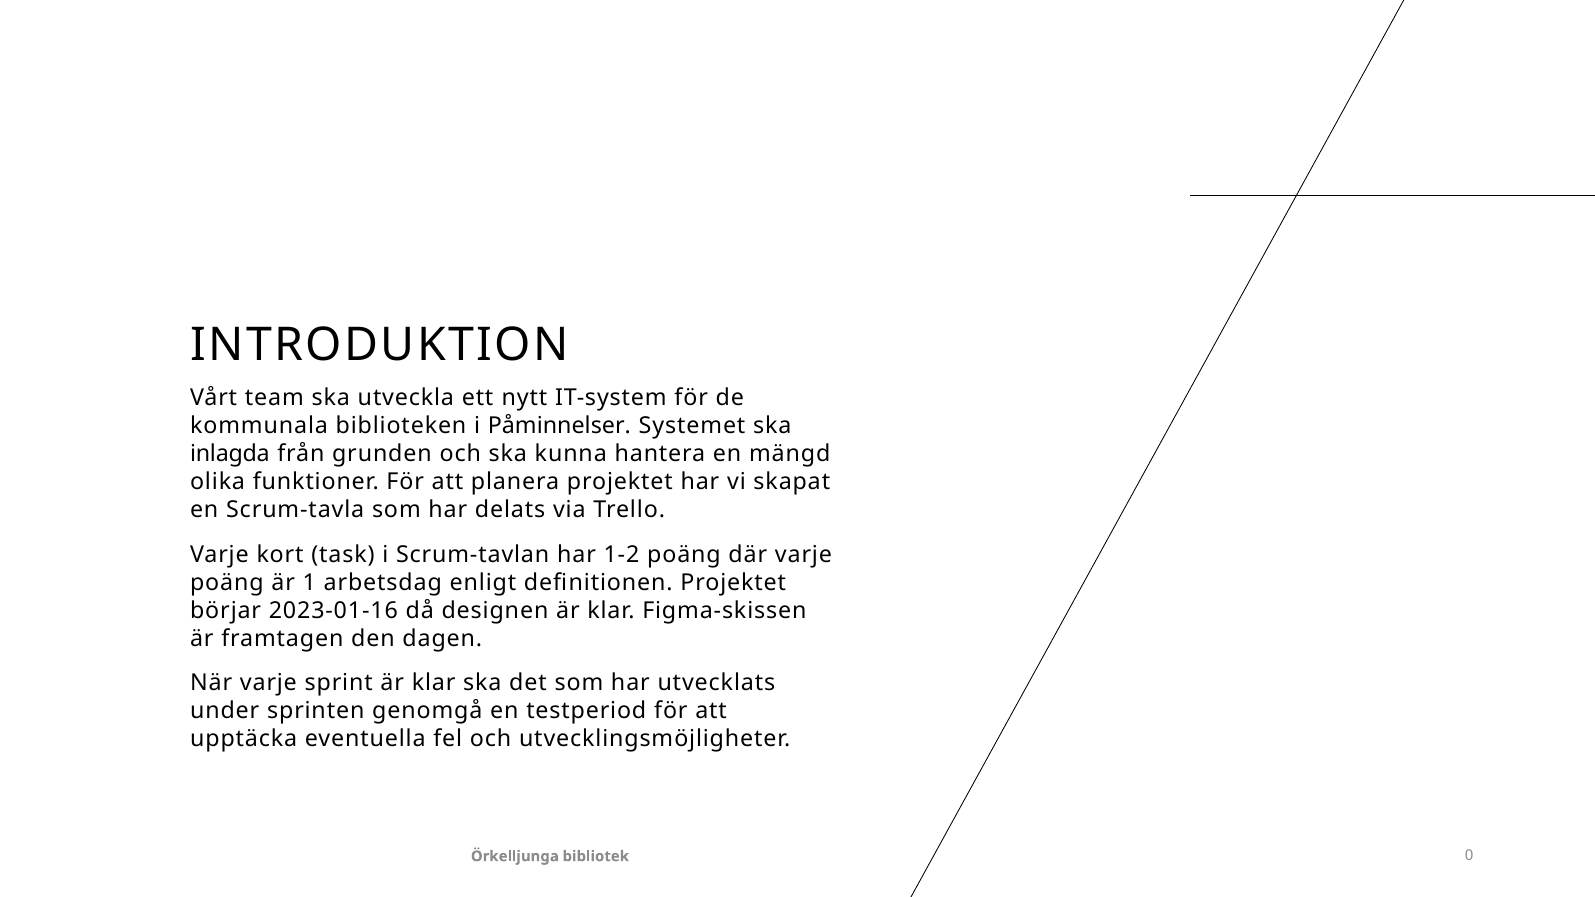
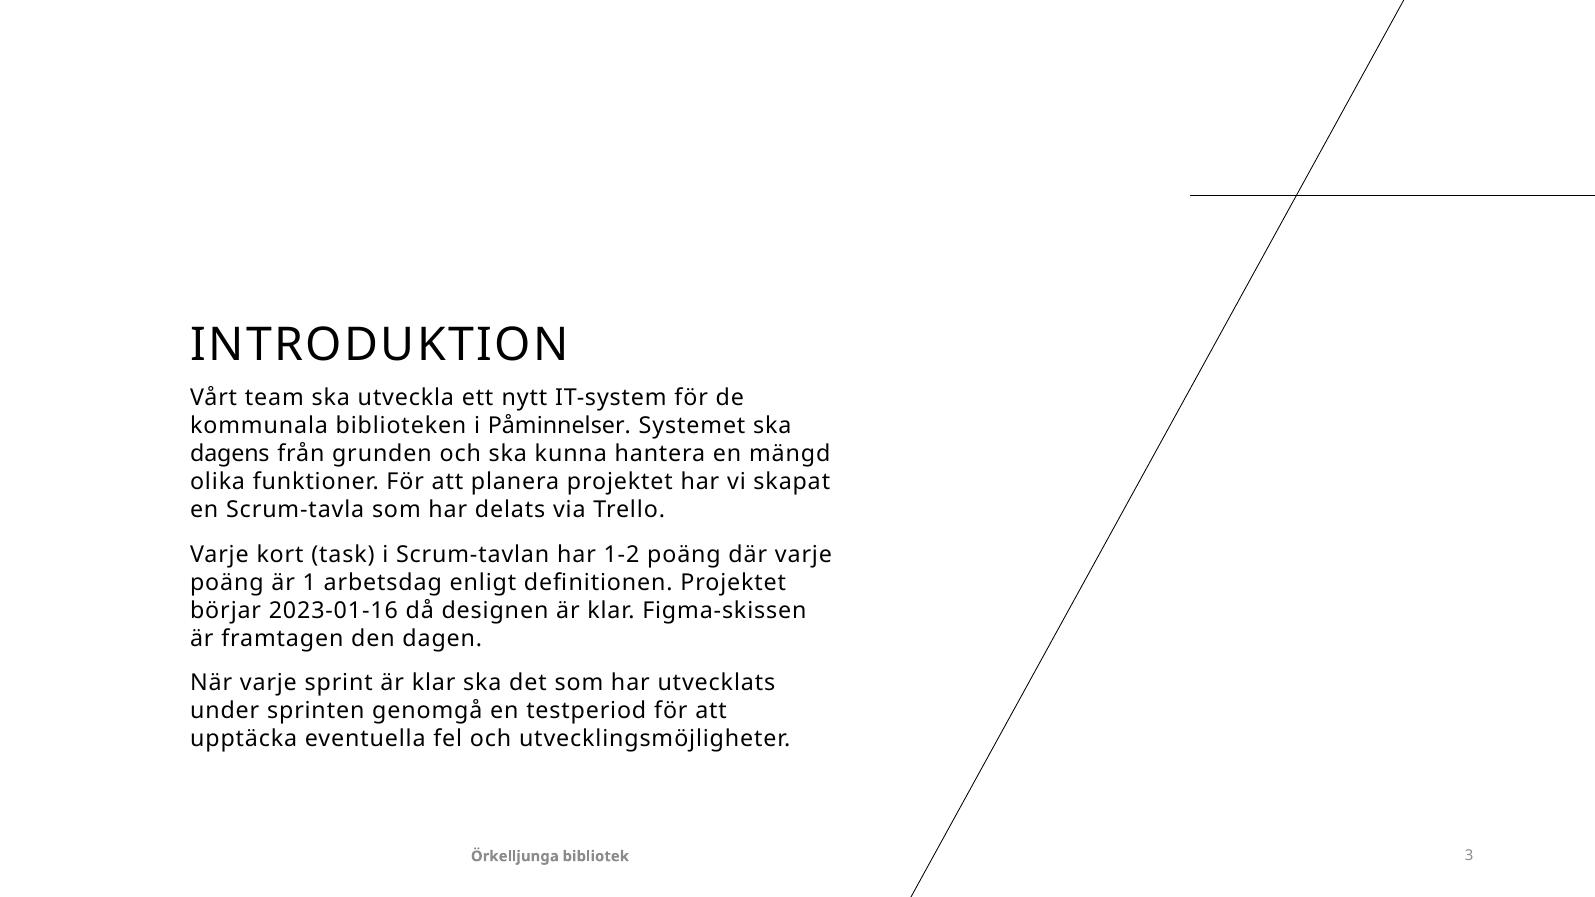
inlagda: inlagda -> dagens
0: 0 -> 3
